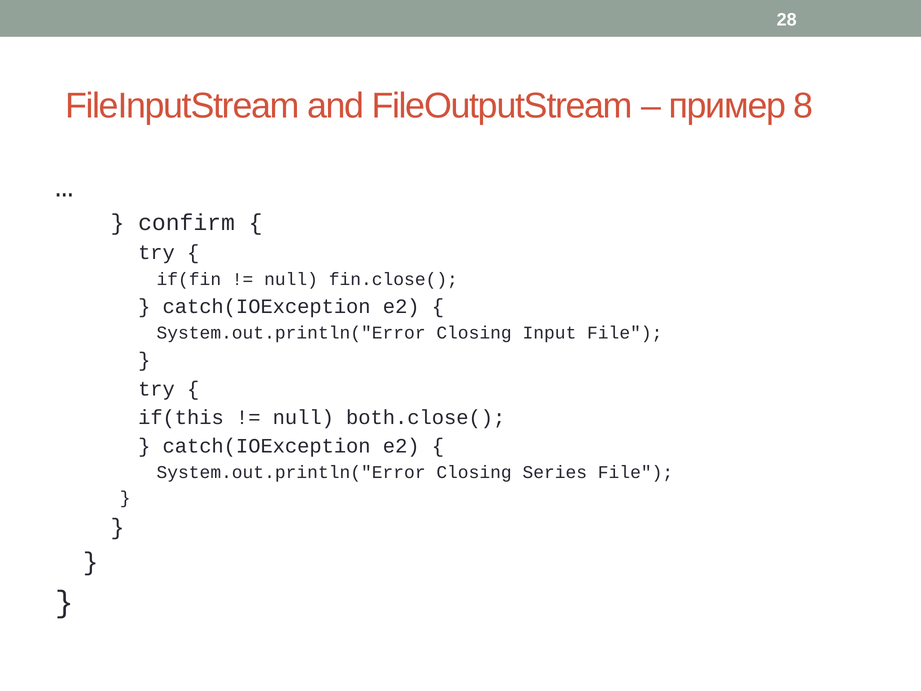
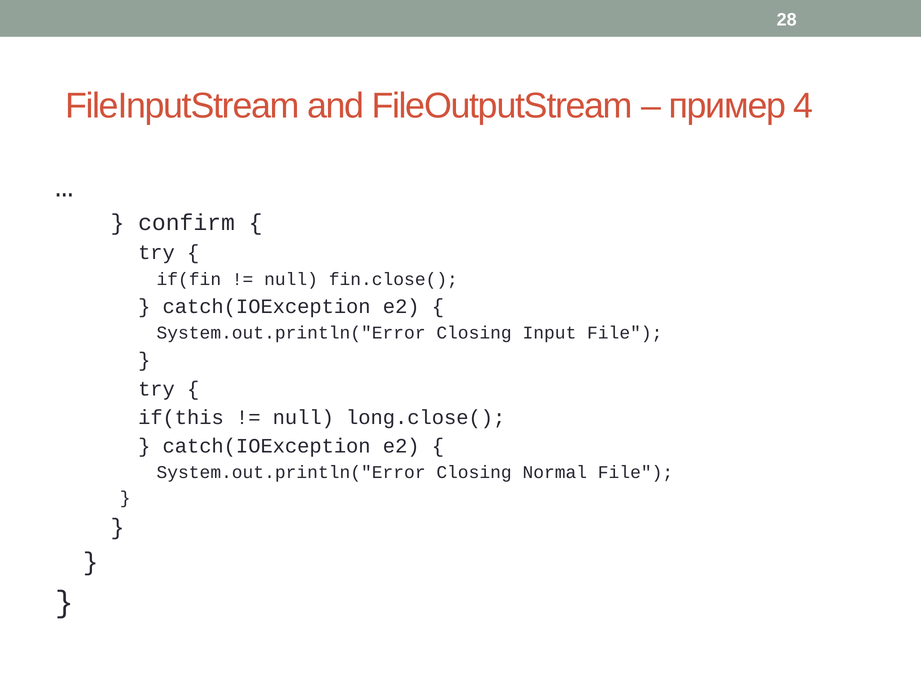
8: 8 -> 4
both.close(: both.close( -> long.close(
Series: Series -> Normal
